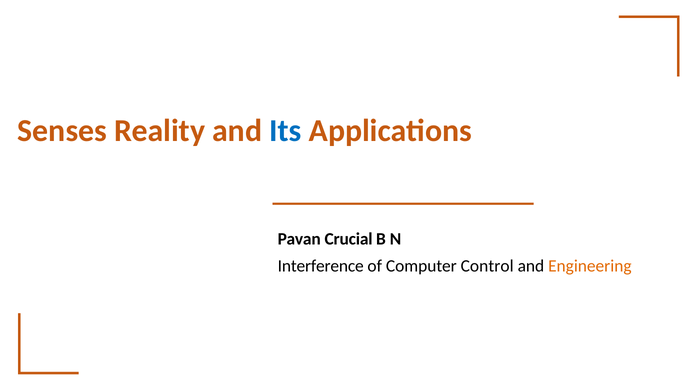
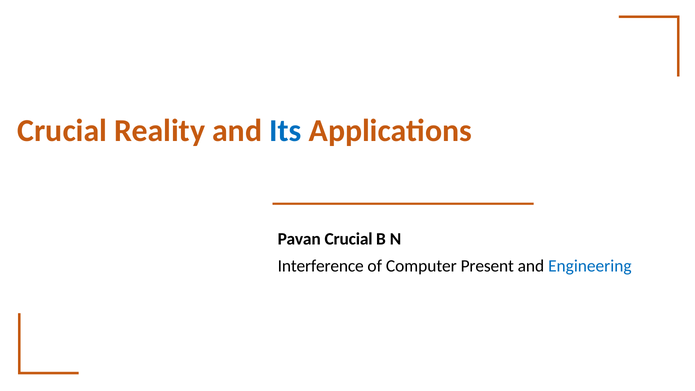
Senses at (62, 131): Senses -> Crucial
Control: Control -> Present
Engineering colour: orange -> blue
